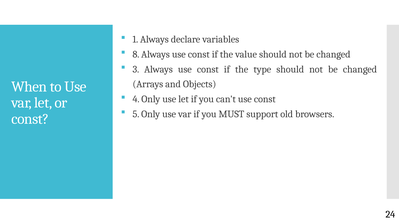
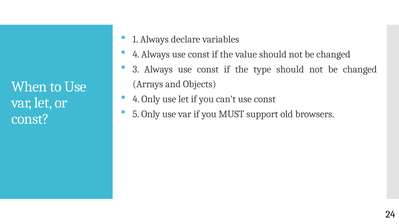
8 at (136, 54): 8 -> 4
